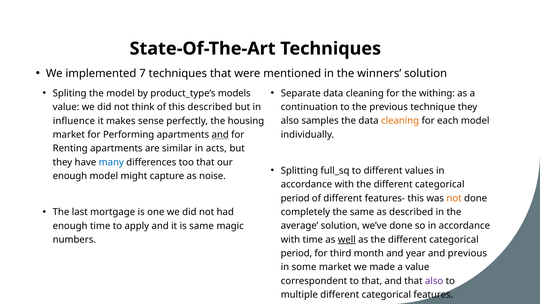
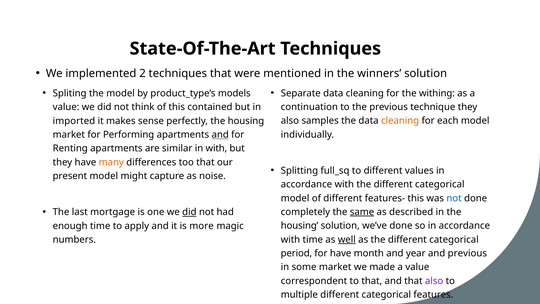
7: 7 -> 2
this described: described -> contained
influence: influence -> imported
in acts: acts -> with
many colour: blue -> orange
enough at (70, 176): enough -> present
period at (295, 198): period -> model
not at (454, 198) colour: orange -> blue
did at (189, 212) underline: none -> present
same at (362, 212) underline: none -> present
average at (300, 226): average -> housing
is same: same -> more
for third: third -> have
